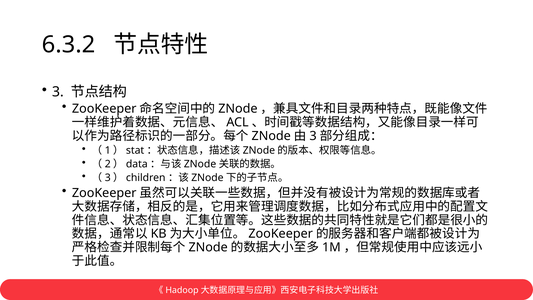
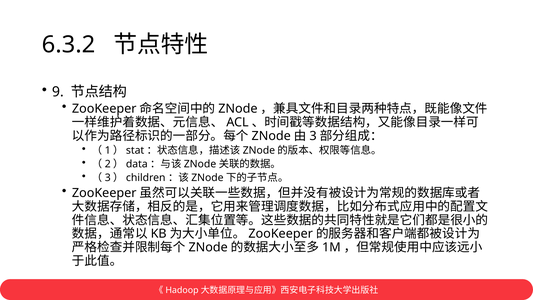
3: 3 -> 9
